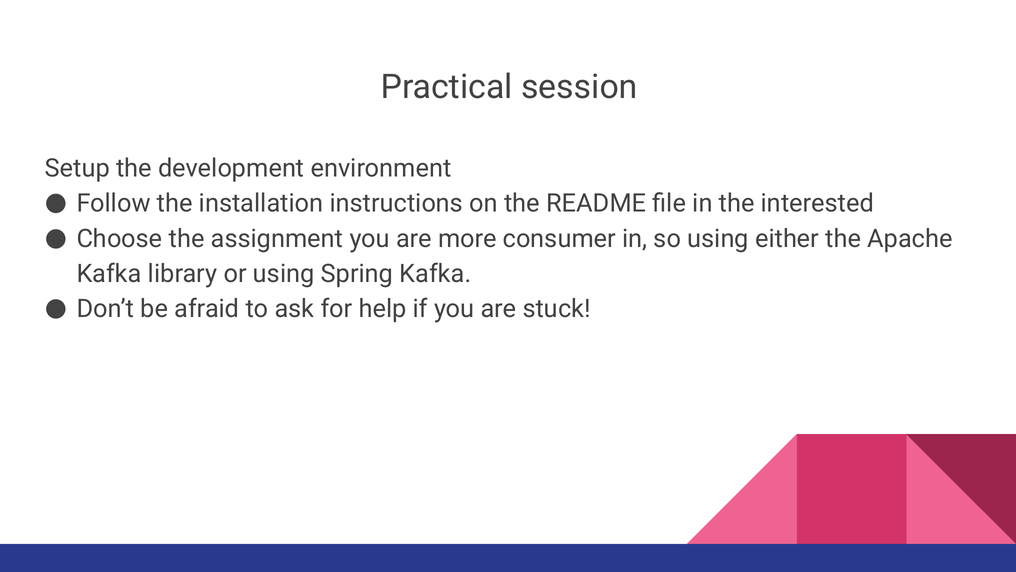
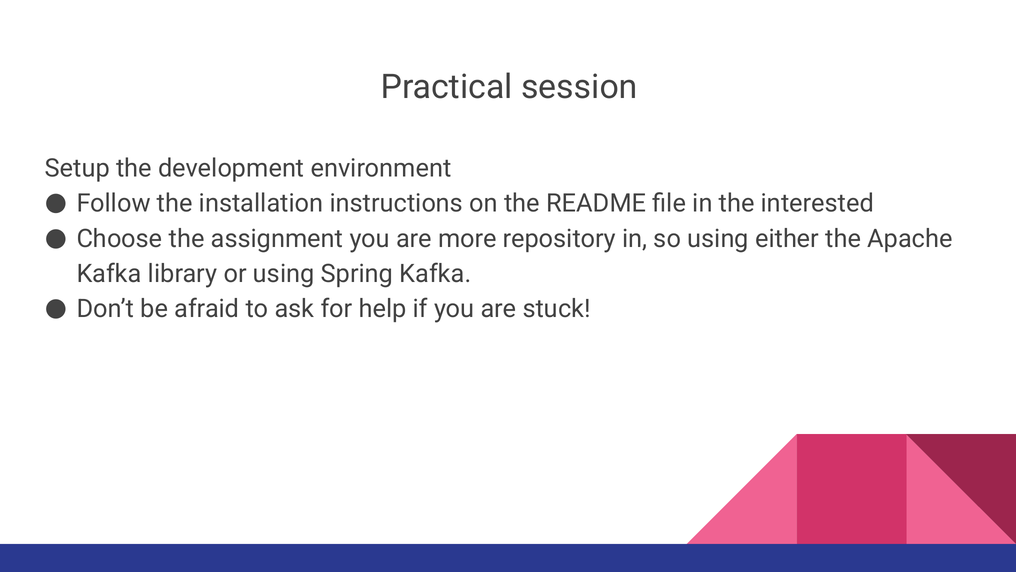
consumer: consumer -> repository
